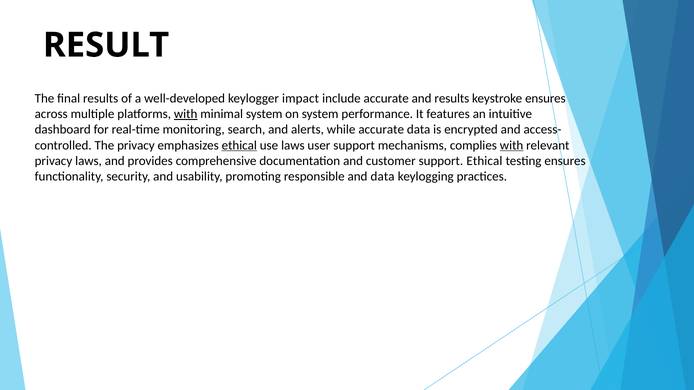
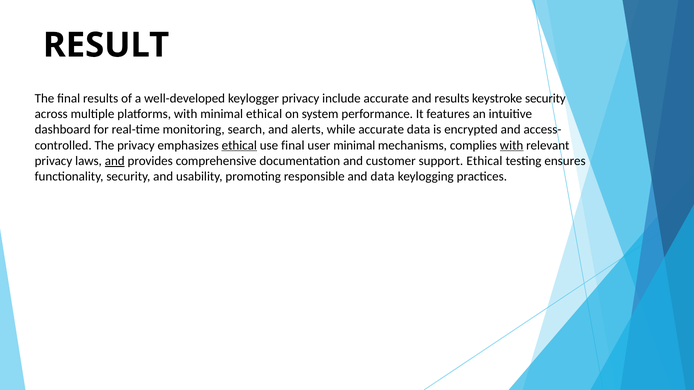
keylogger impact: impact -> privacy
keystroke ensures: ensures -> security
with at (186, 114) underline: present -> none
minimal system: system -> ethical
use laws: laws -> final
user support: support -> minimal
and at (115, 161) underline: none -> present
